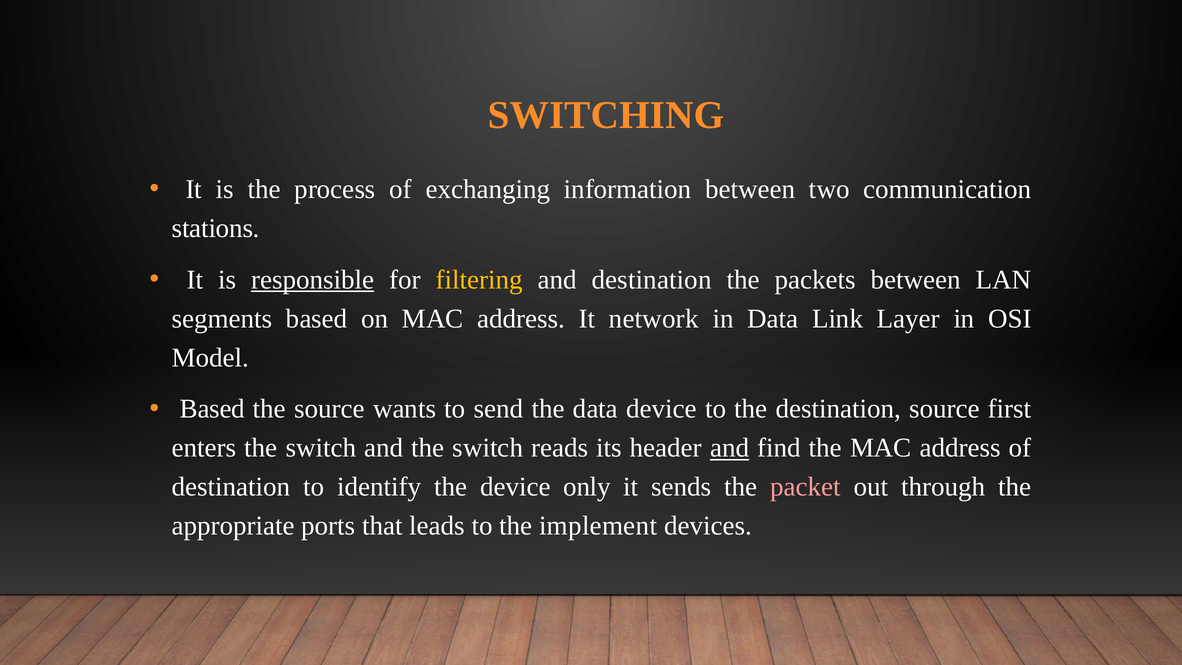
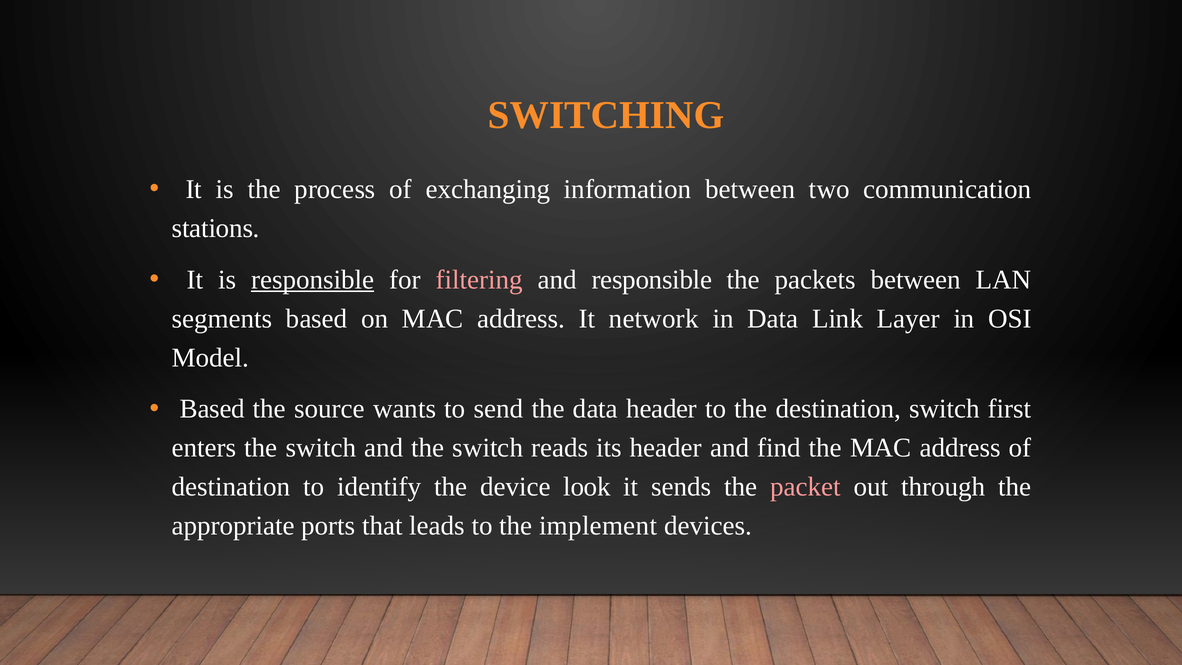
filtering colour: yellow -> pink
and destination: destination -> responsible
data device: device -> header
destination source: source -> switch
and at (730, 448) underline: present -> none
only: only -> look
